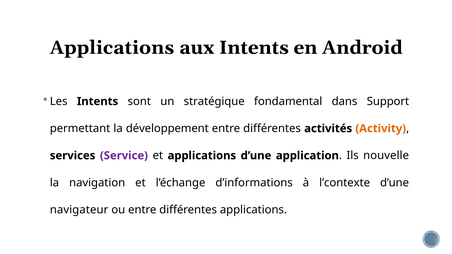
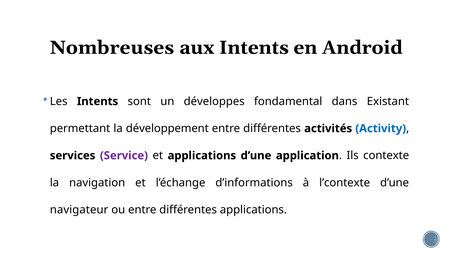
Applications at (112, 48): Applications -> Nombreuses
stratégique: stratégique -> développes
Support: Support -> Existant
Activity colour: orange -> blue
nouvelle: nouvelle -> contexte
